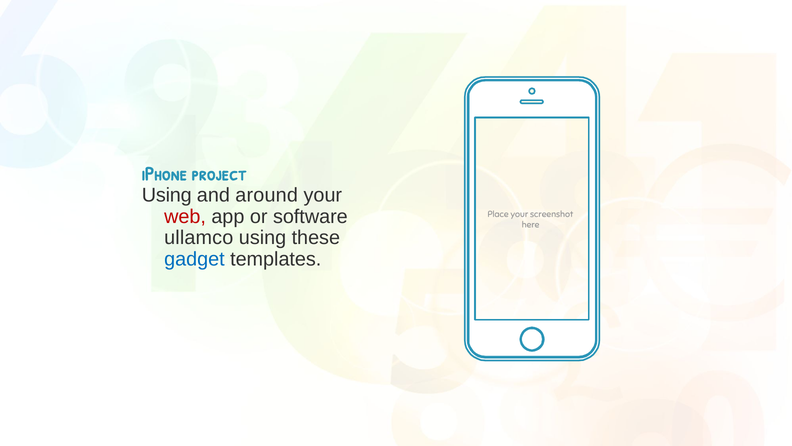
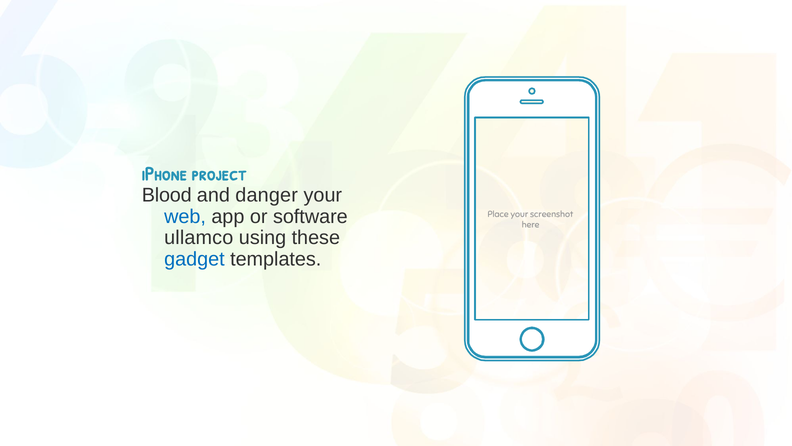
Using at (167, 195): Using -> Blood
around: around -> danger
web colour: red -> blue
